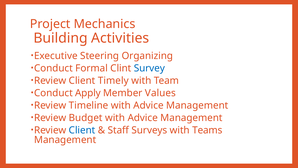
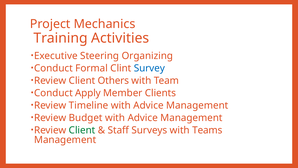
Building: Building -> Training
Timely: Timely -> Others
Values: Values -> Clients
Client at (82, 130) colour: blue -> green
